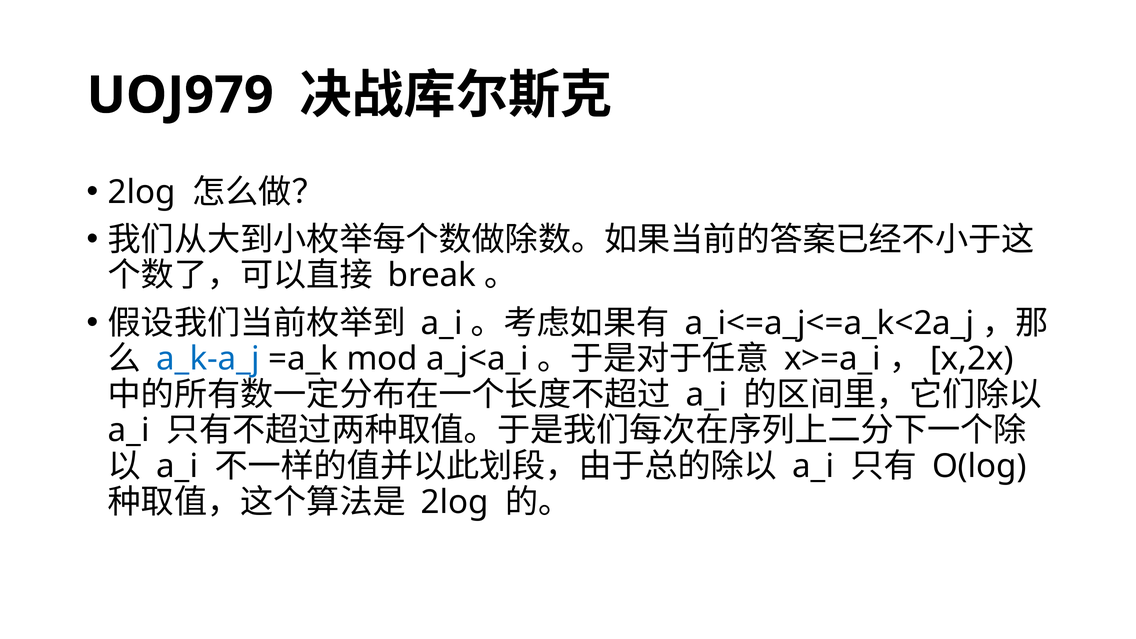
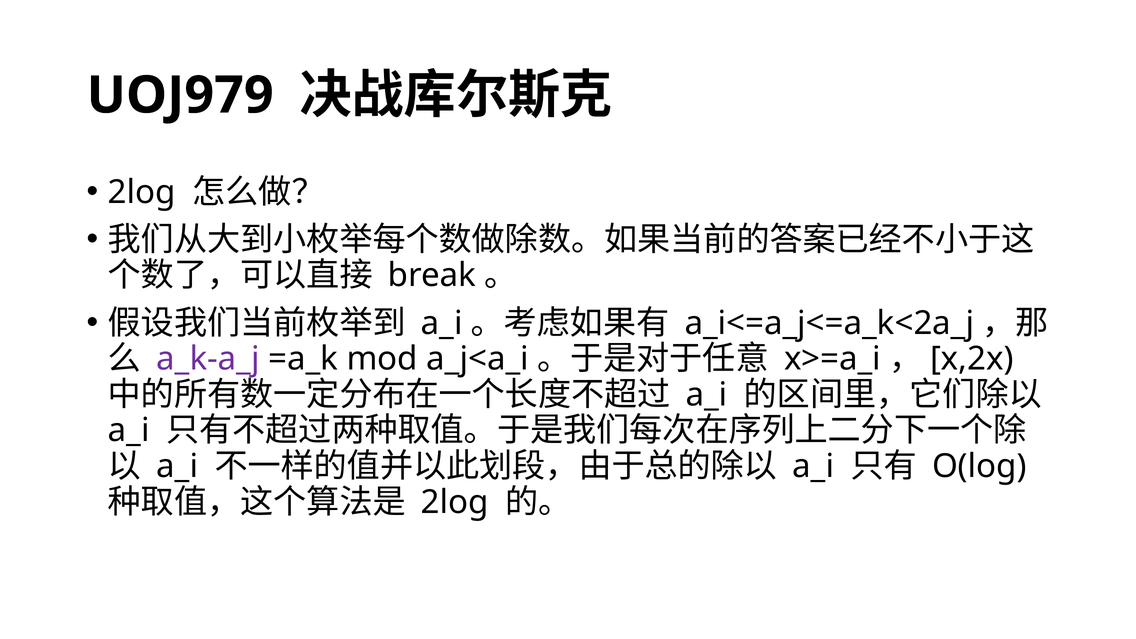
a_k-a_j colour: blue -> purple
